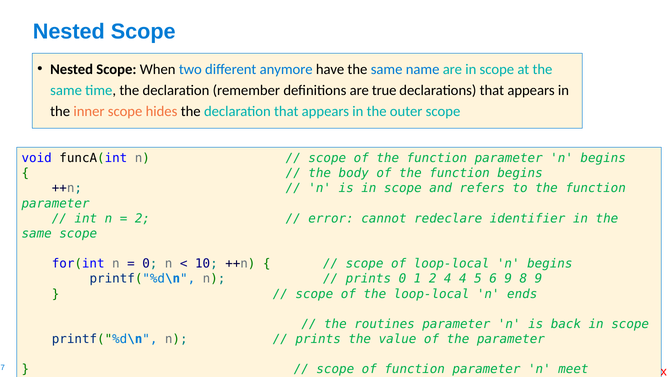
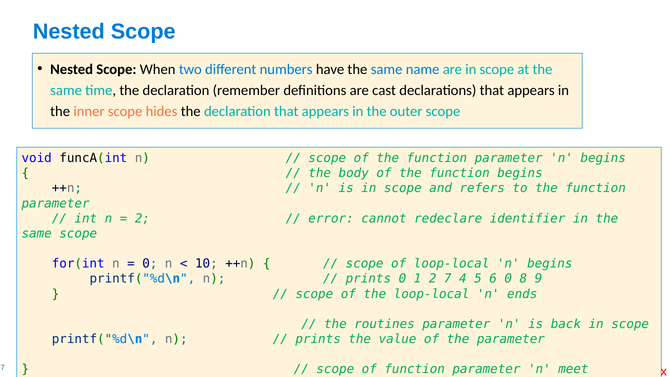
anymore: anymore -> numbers
true: true -> cast
2 4: 4 -> 7
6 9: 9 -> 0
